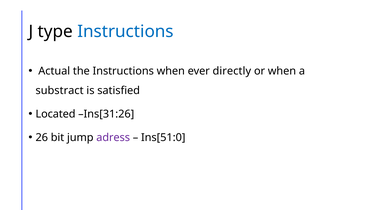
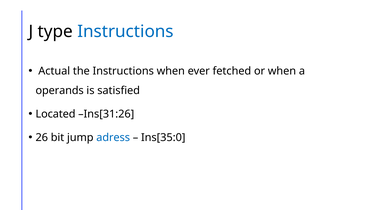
directly: directly -> fetched
substract: substract -> operands
adress colour: purple -> blue
Ins[51:0: Ins[51:0 -> Ins[35:0
